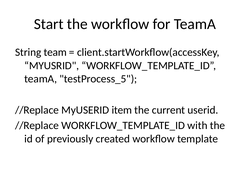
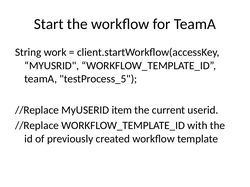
team: team -> work
